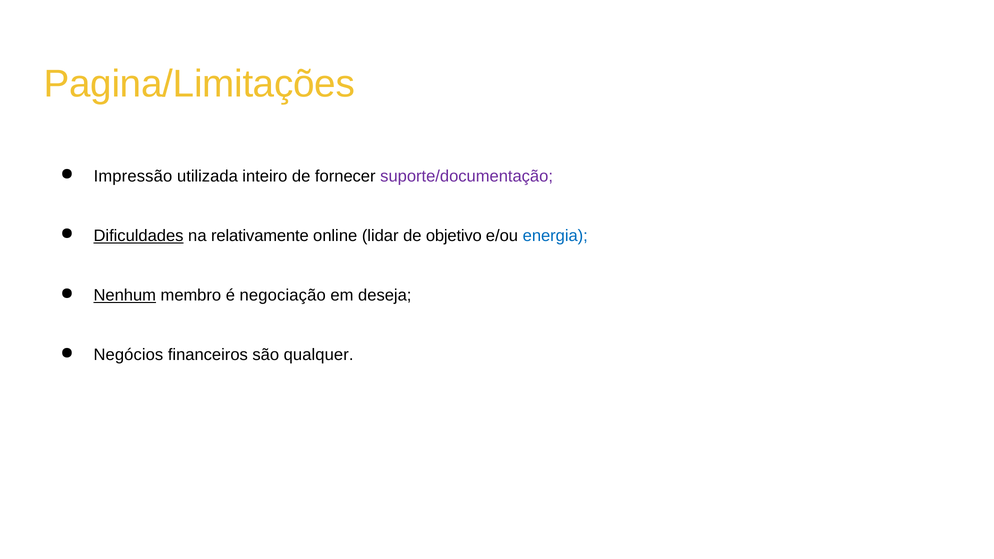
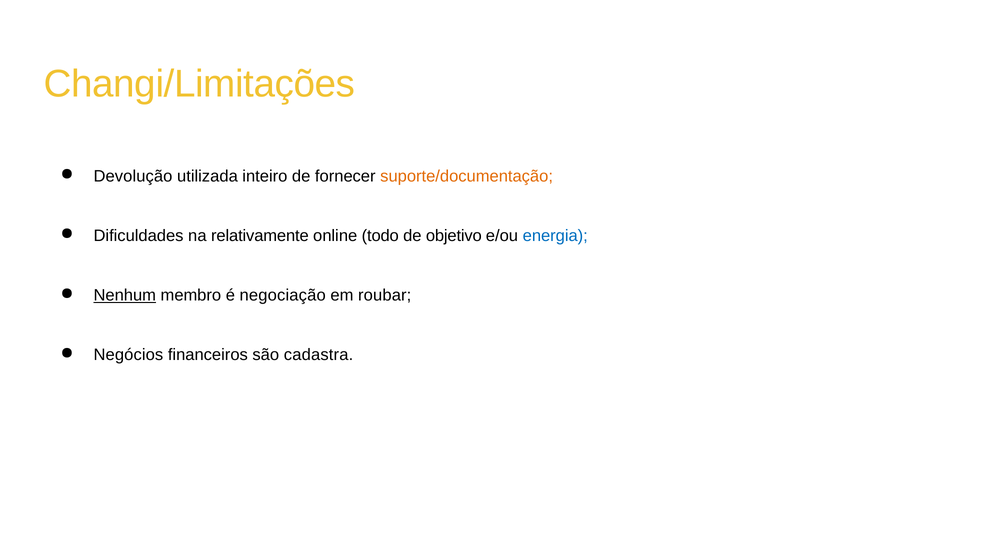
Pagina/Limitações: Pagina/Limitações -> Changi/Limitações
Impressão: Impressão -> Devolução
suporte/documentação colour: purple -> orange
Dificuldades underline: present -> none
lidar: lidar -> todo
deseja: deseja -> roubar
qualquer: qualquer -> cadastra
